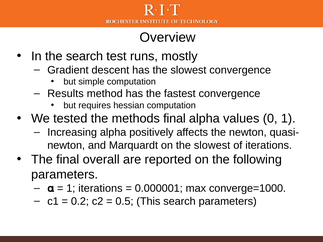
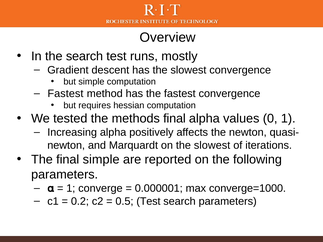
Results at (66, 94): Results -> Fastest
final overall: overall -> simple
1 iterations: iterations -> converge
0.5 This: This -> Test
